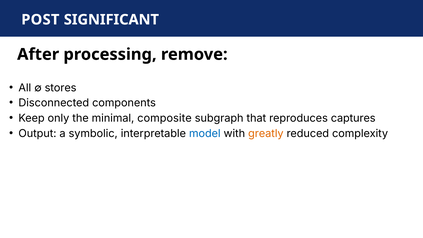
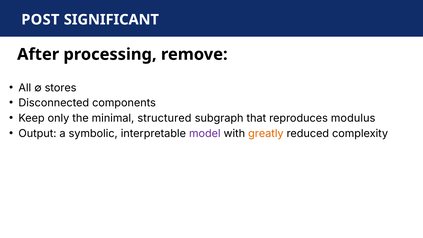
composite: composite -> structured
captures: captures -> modulus
model colour: blue -> purple
